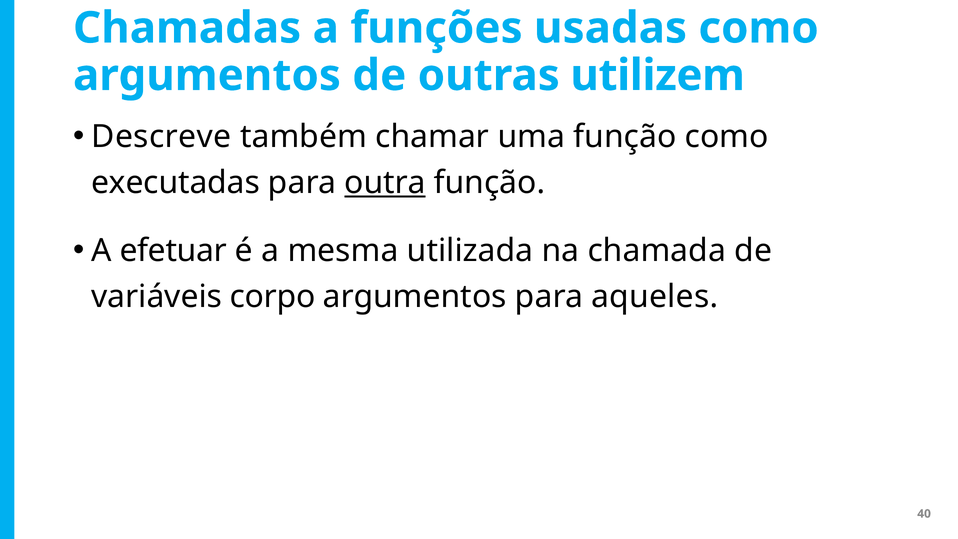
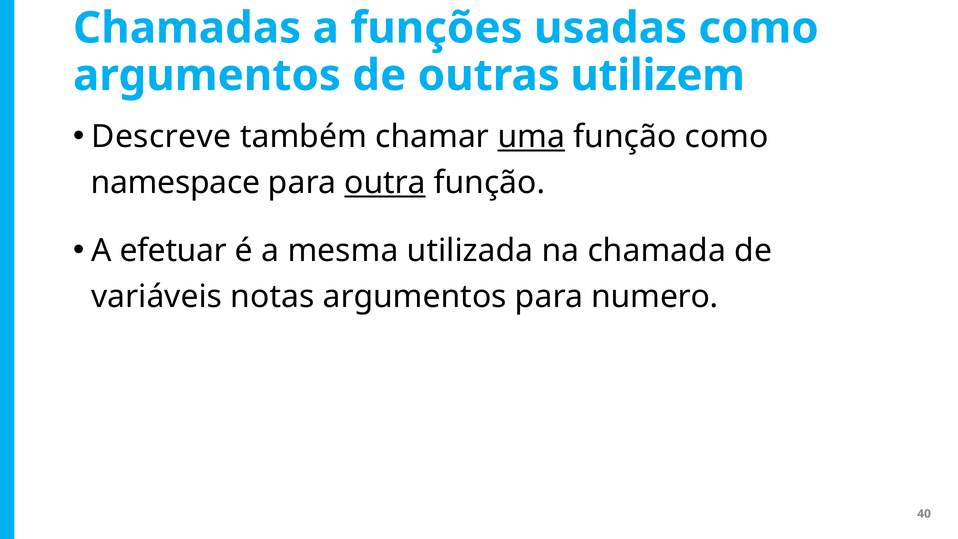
uma underline: none -> present
executadas: executadas -> namespace
corpo: corpo -> notas
aqueles: aqueles -> numero
